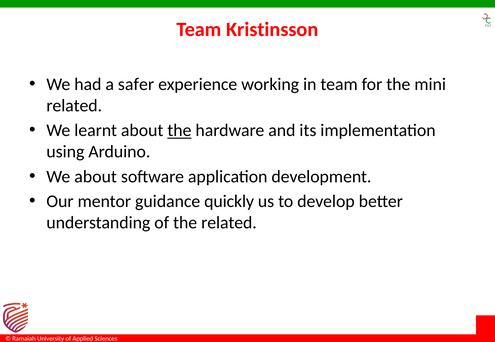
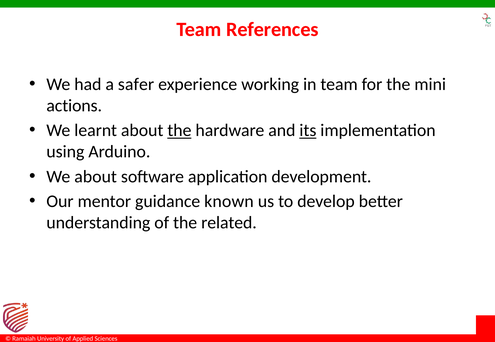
Kristinsson: Kristinsson -> References
related at (74, 106): related -> actions
its underline: none -> present
quickly: quickly -> known
